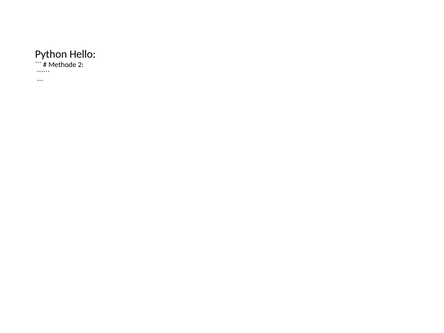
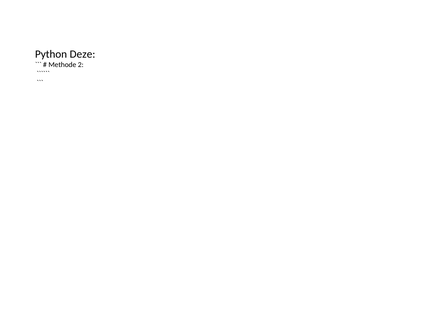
Hello: Hello -> Deze
